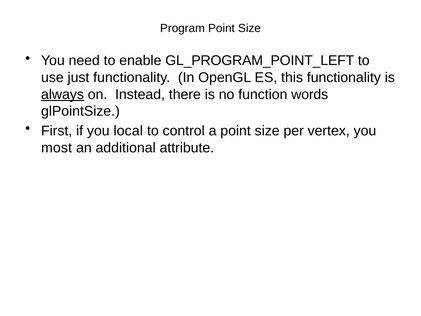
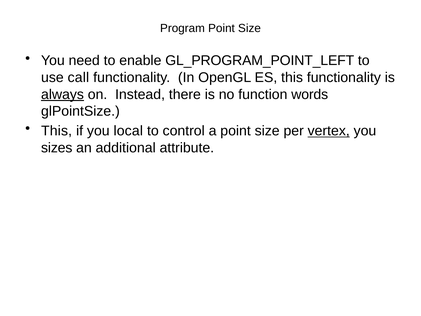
just: just -> call
First at (57, 131): First -> This
vertex underline: none -> present
most: most -> sizes
